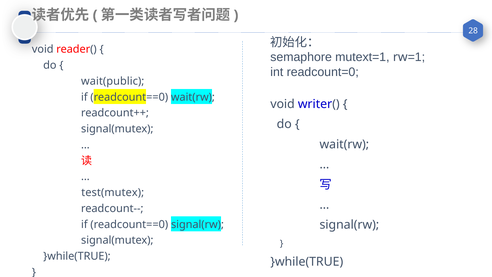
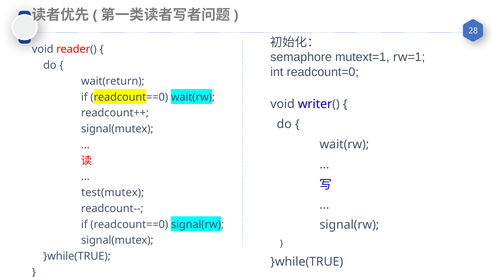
wait(public: wait(public -> wait(return
